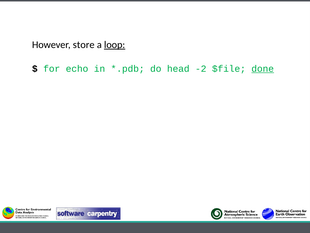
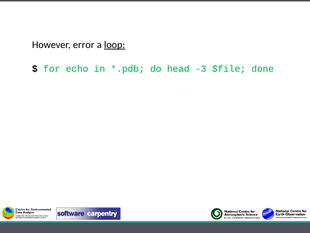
store: store -> error
-2: -2 -> -3
done underline: present -> none
